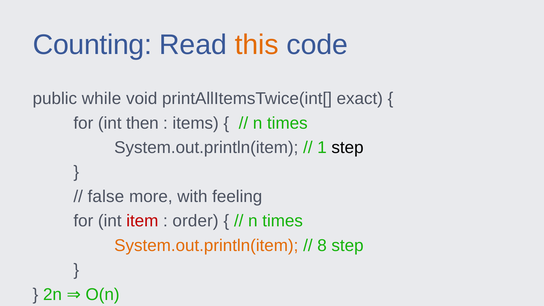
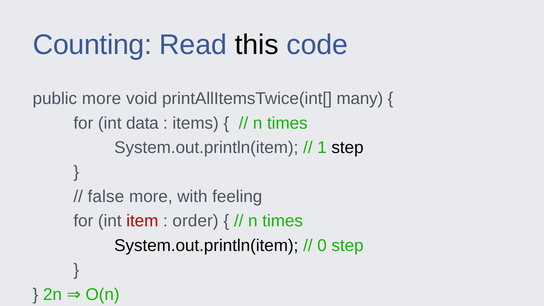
this colour: orange -> black
public while: while -> more
exact: exact -> many
then: then -> data
System.out.println(item at (206, 245) colour: orange -> black
8: 8 -> 0
